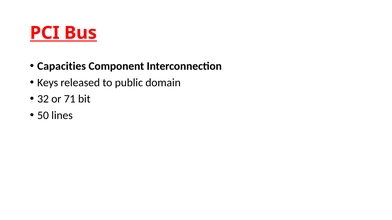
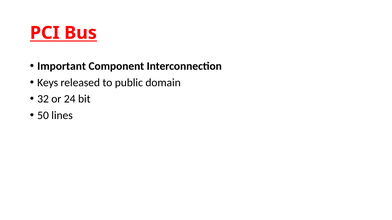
Capacities: Capacities -> Important
71: 71 -> 24
